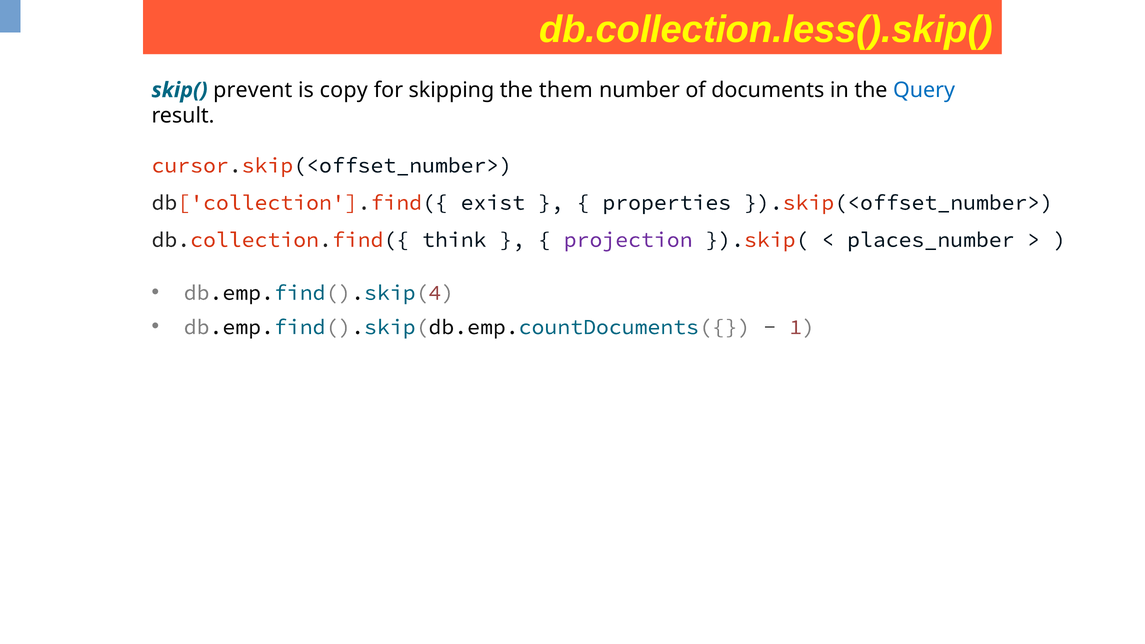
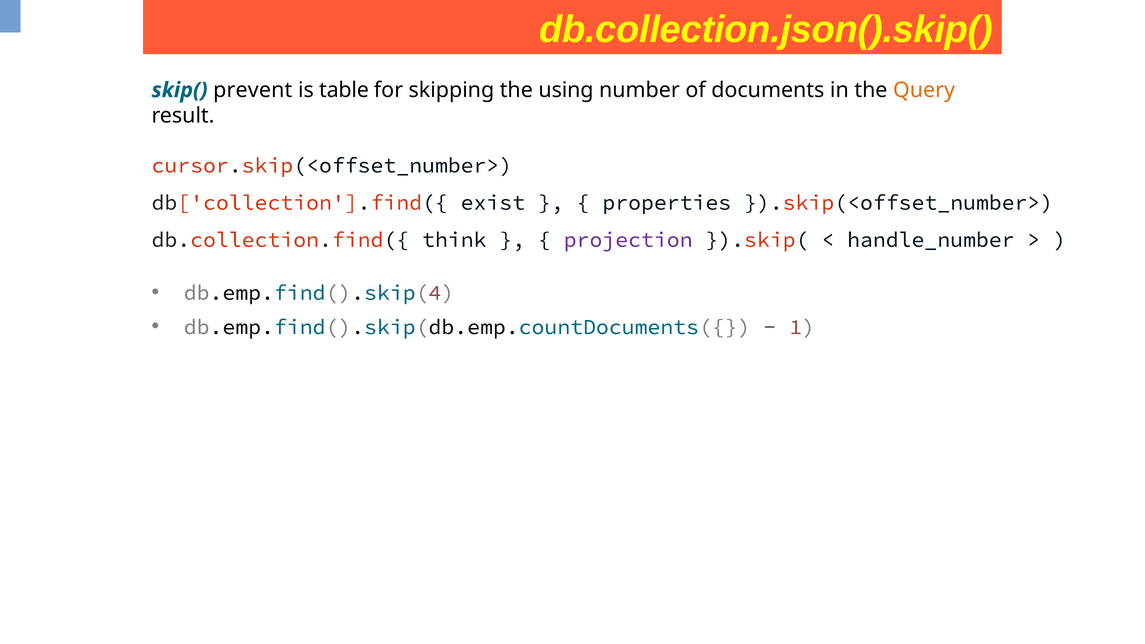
db.collection.less().skip(: db.collection.less().skip( -> db.collection.json().skip(
copy: copy -> table
them: them -> using
Query colour: blue -> orange
places_number: places_number -> handle_number
